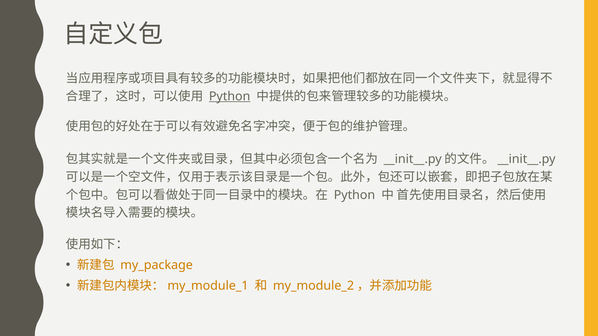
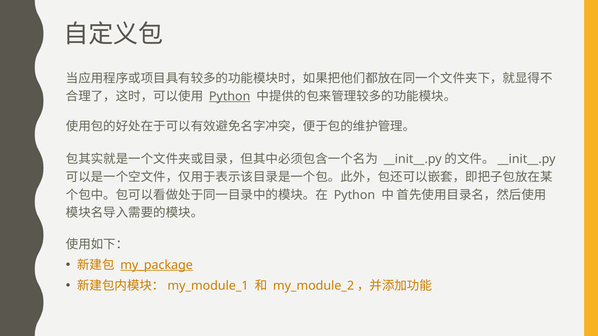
my_package underline: none -> present
